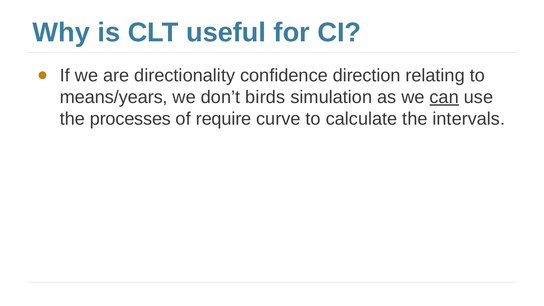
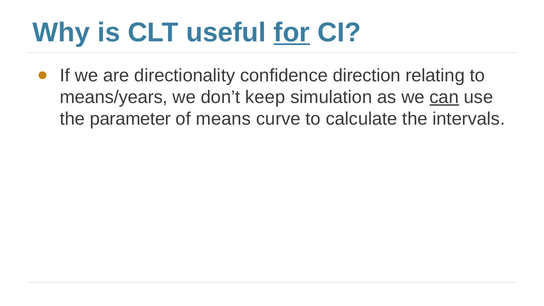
for underline: none -> present
birds: birds -> keep
processes: processes -> parameter
require: require -> means
